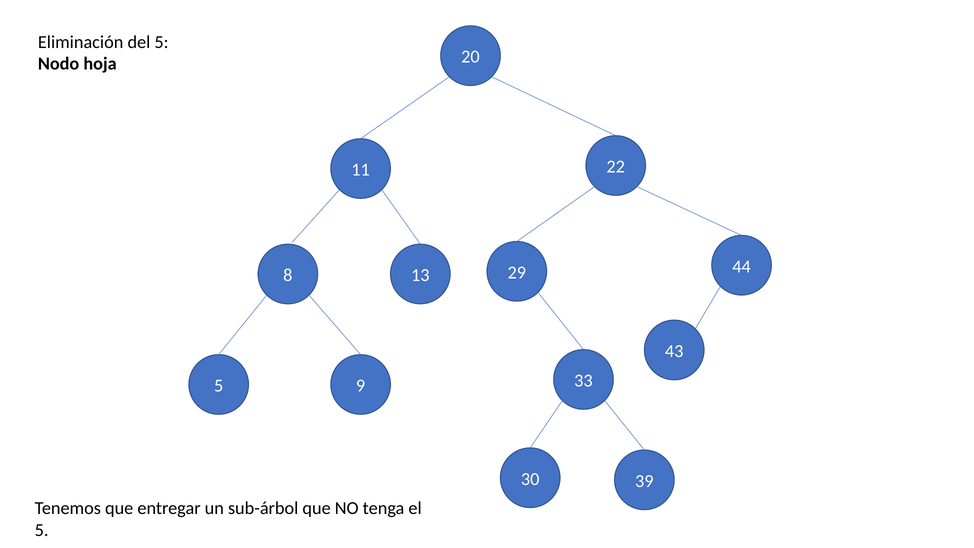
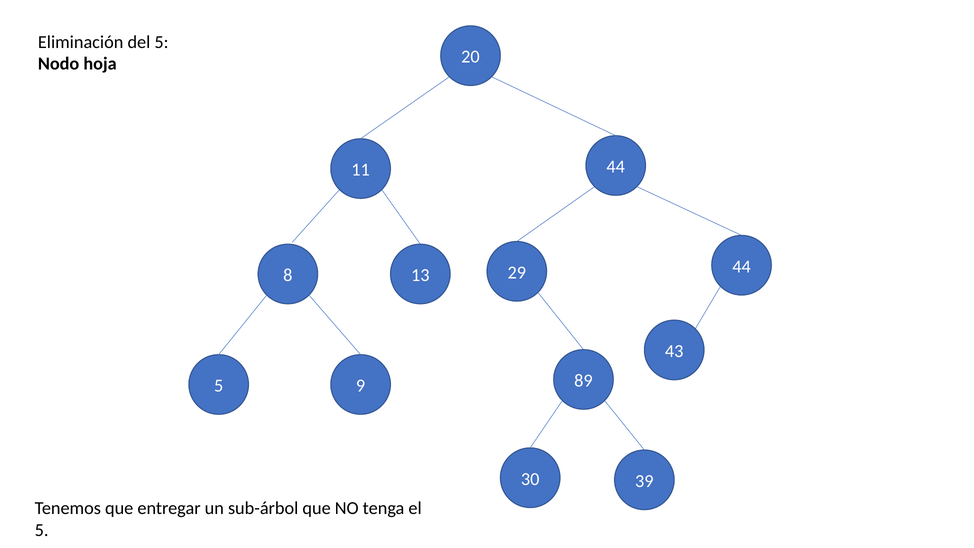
11 22: 22 -> 44
33: 33 -> 89
